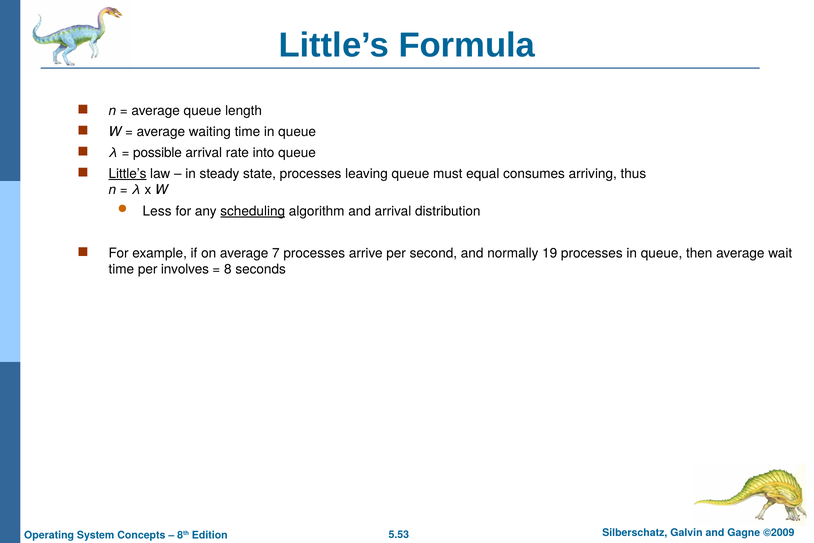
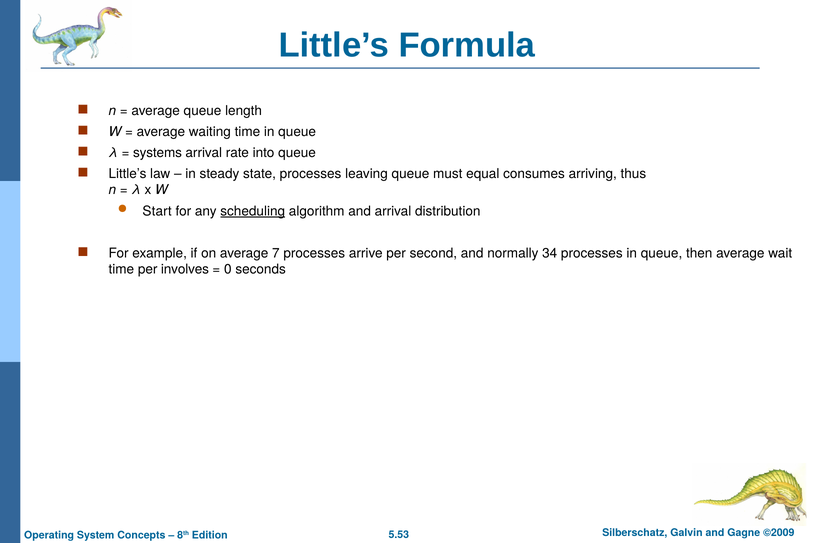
possible: possible -> systems
Little’s at (128, 174) underline: present -> none
Less: Less -> Start
19: 19 -> 34
8: 8 -> 0
